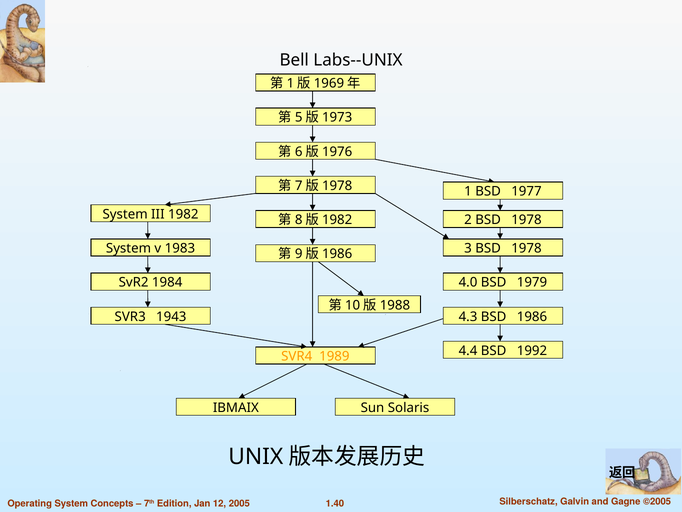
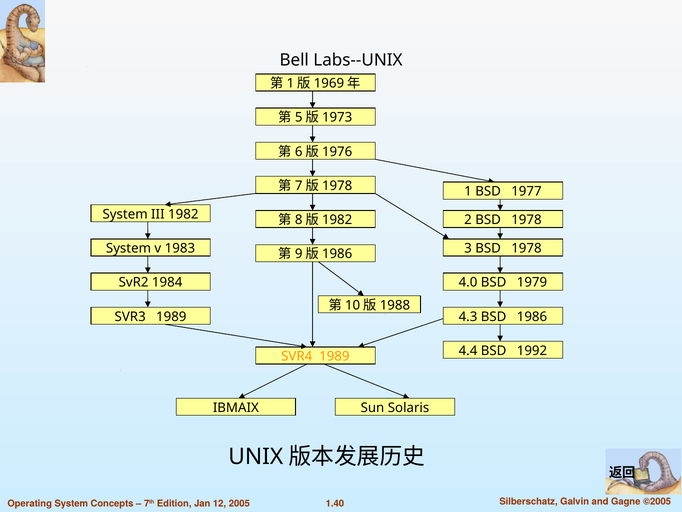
SVR3 1943: 1943 -> 1989
